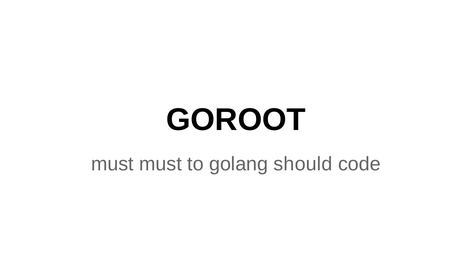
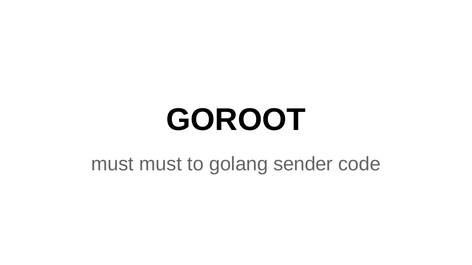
should: should -> sender
